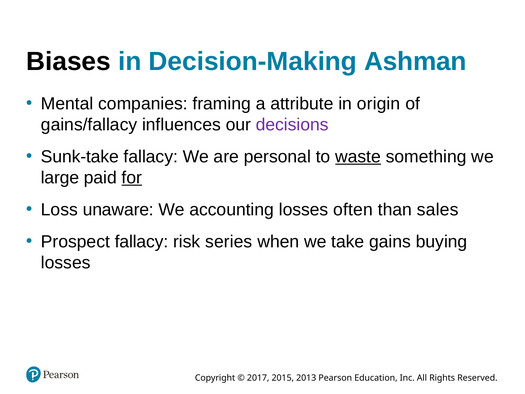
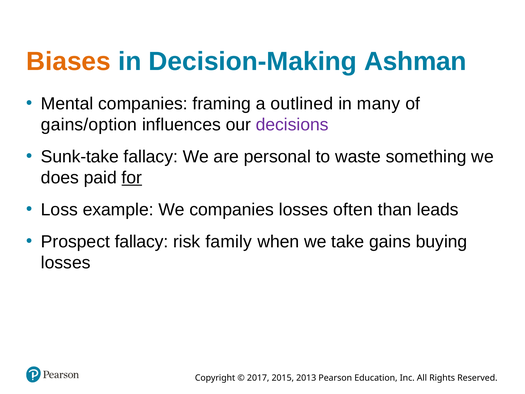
Biases colour: black -> orange
attribute: attribute -> outlined
origin: origin -> many
gains/fallacy: gains/fallacy -> gains/option
waste underline: present -> none
large: large -> does
unaware: unaware -> example
We accounting: accounting -> companies
sales: sales -> leads
series: series -> family
